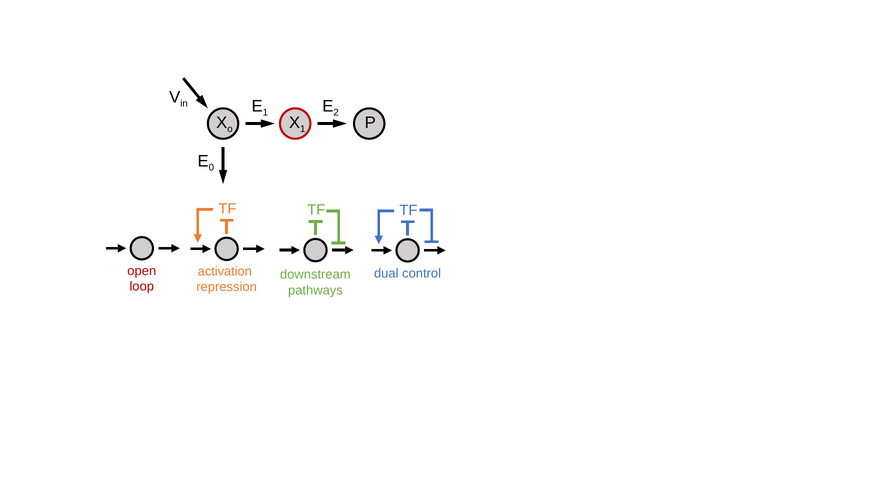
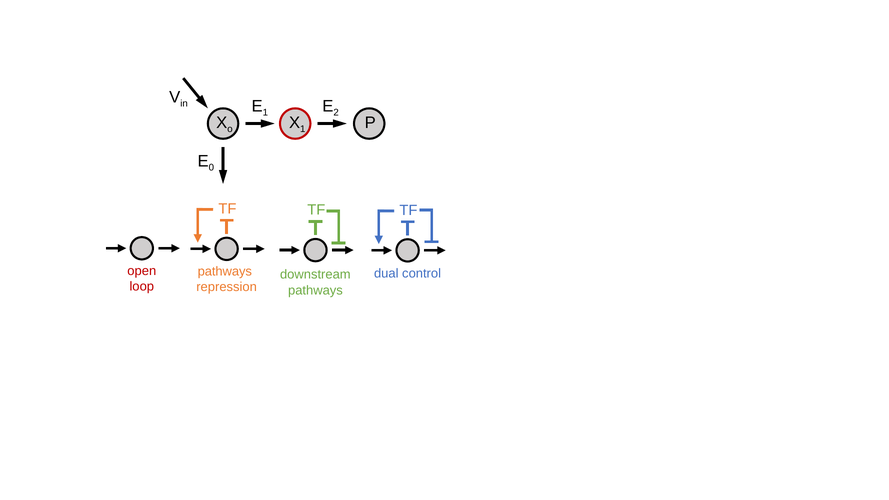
activation at (225, 271): activation -> pathways
